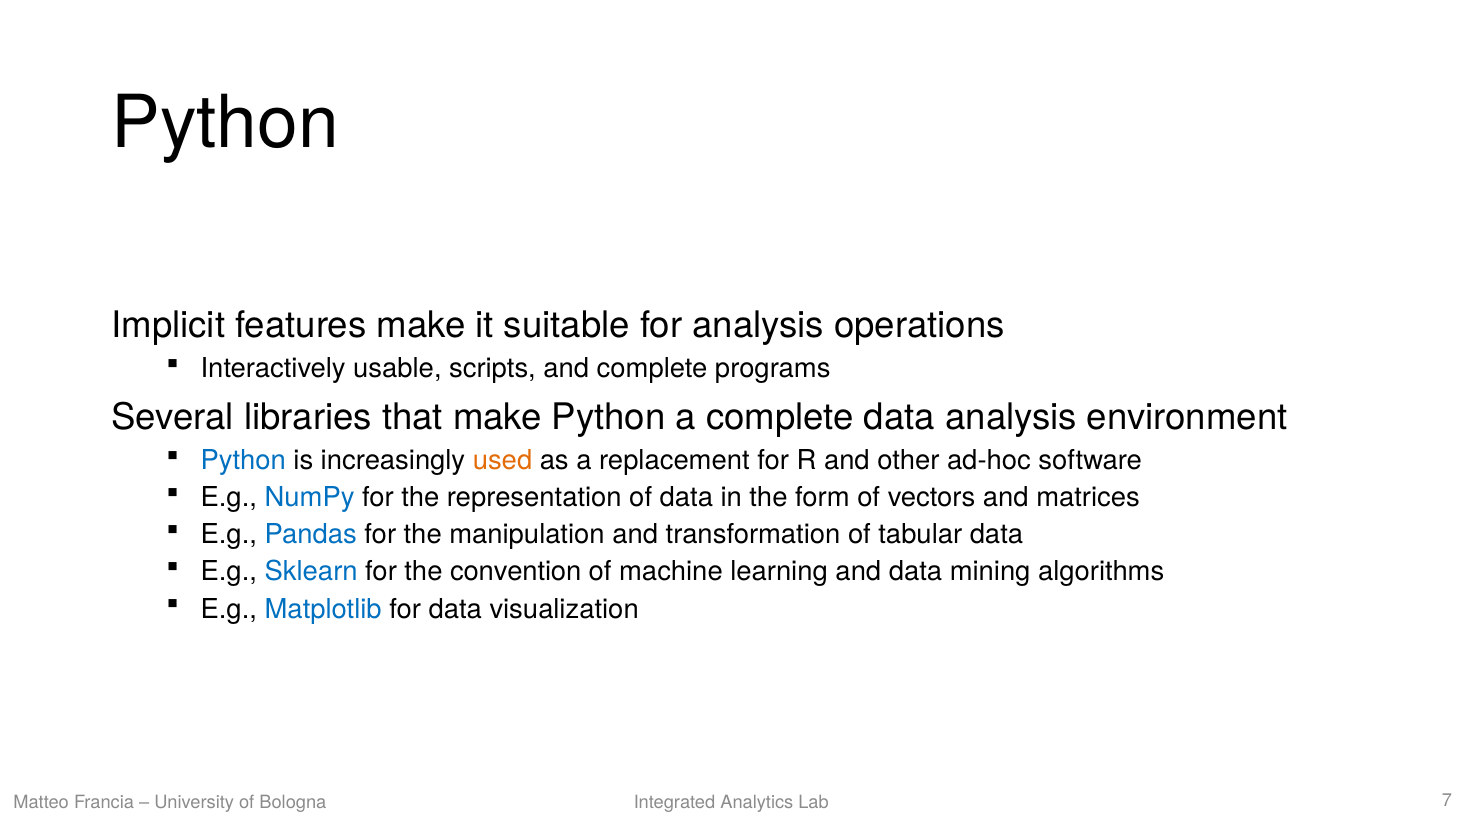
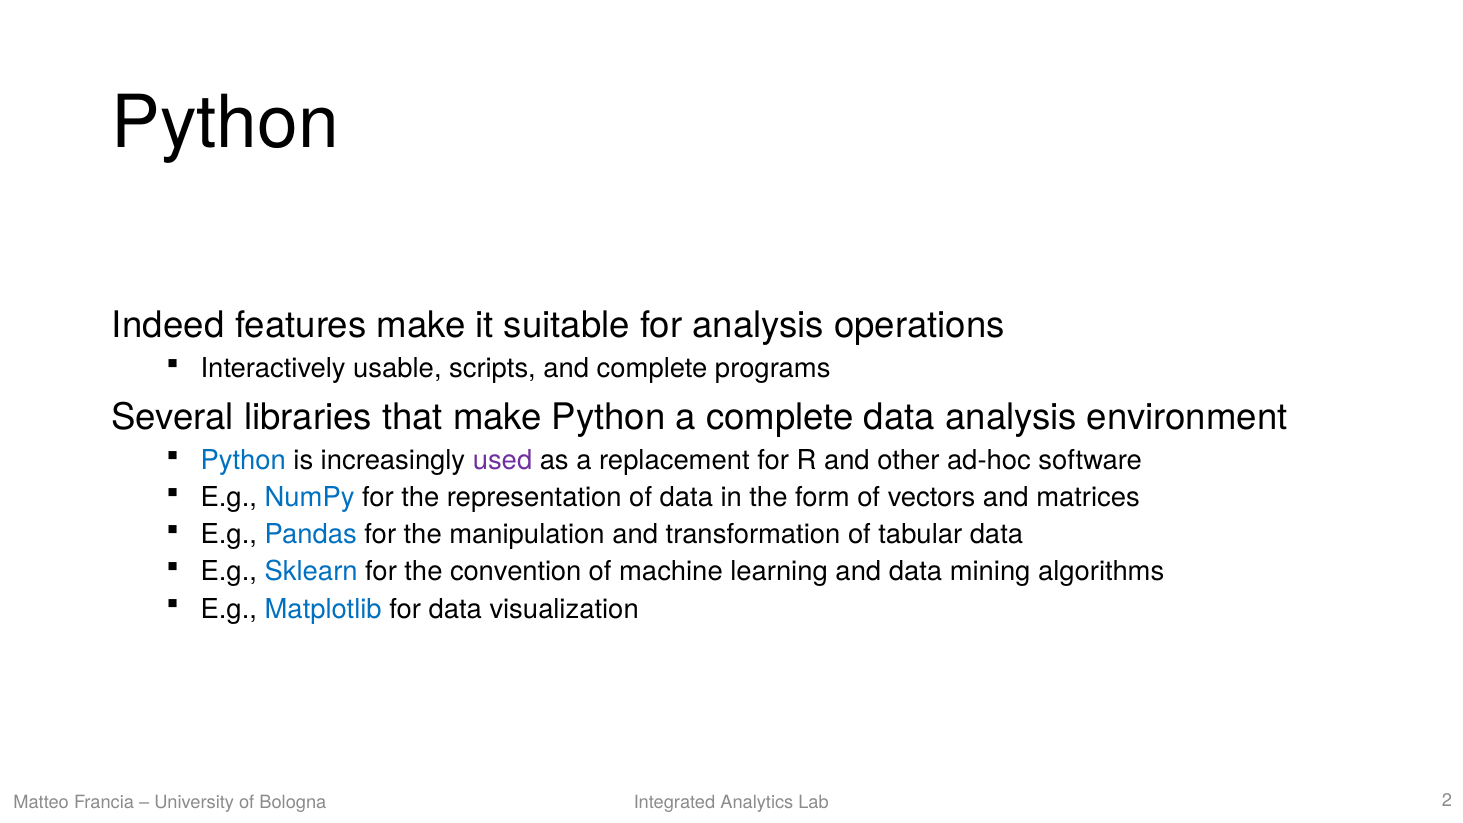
Implicit: Implicit -> Indeed
used colour: orange -> purple
7: 7 -> 2
